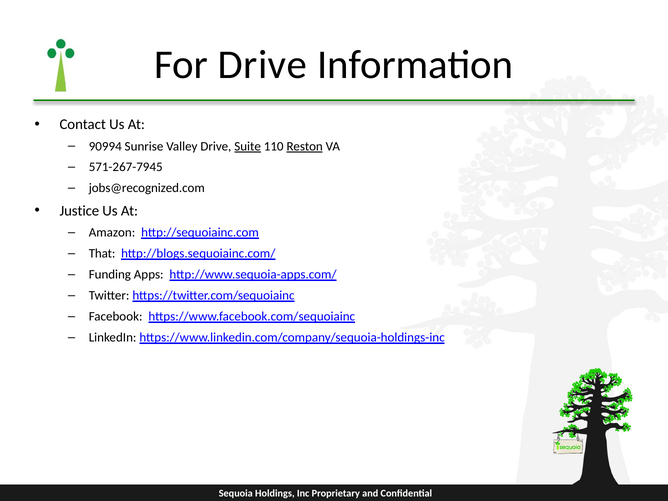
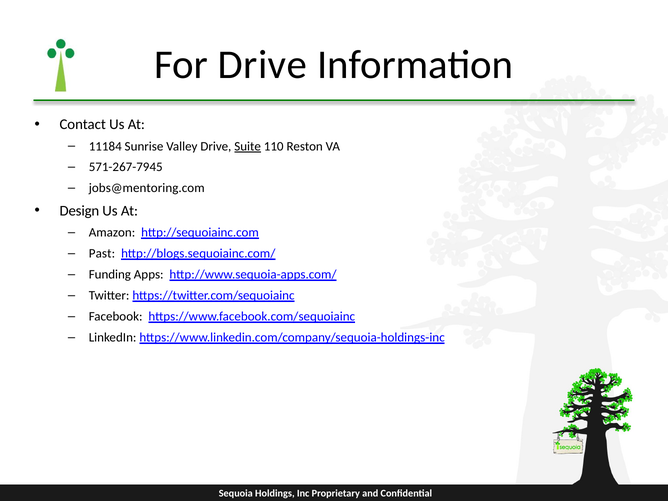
90994: 90994 -> 11184
Reston underline: present -> none
jobs@recognized.com: jobs@recognized.com -> jobs@mentoring.com
Justice: Justice -> Design
That: That -> Past
